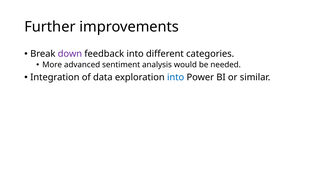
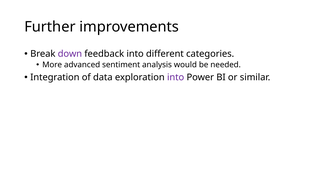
into at (176, 78) colour: blue -> purple
